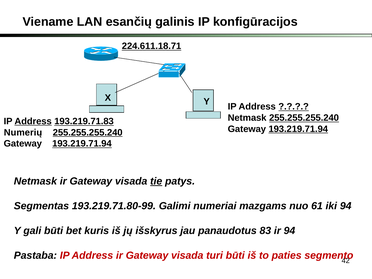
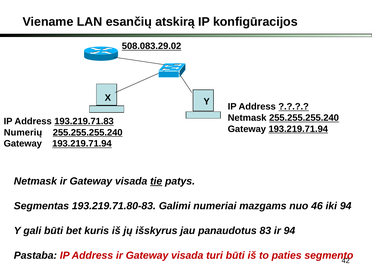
galinis: galinis -> atskirą
224.611.18.71: 224.611.18.71 -> 508.083.29.02
Address at (33, 121) underline: present -> none
193.219.71.80-99: 193.219.71.80-99 -> 193.219.71.80-83
61: 61 -> 46
